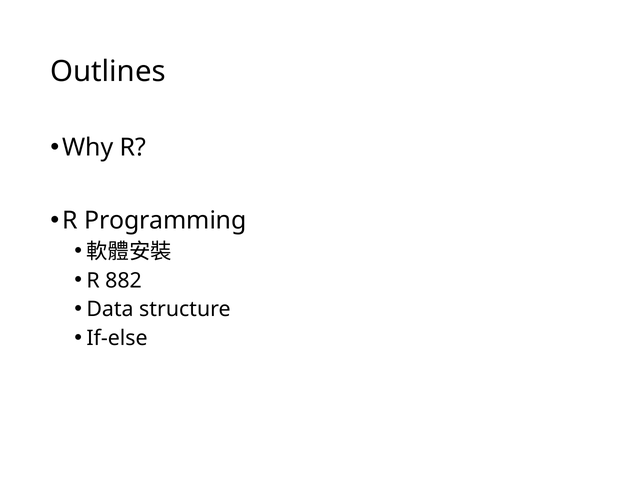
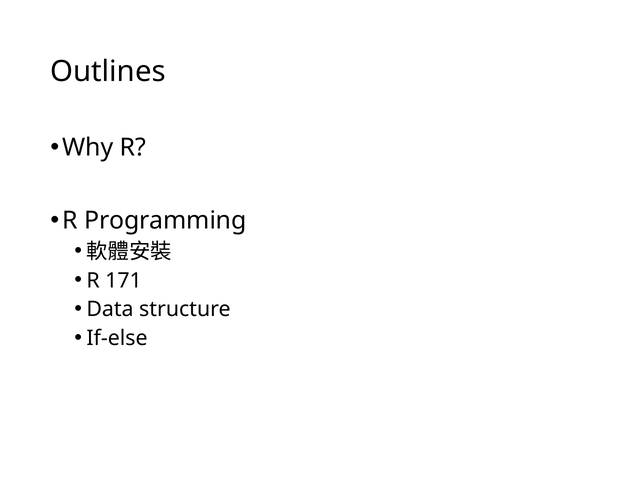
882: 882 -> 171
